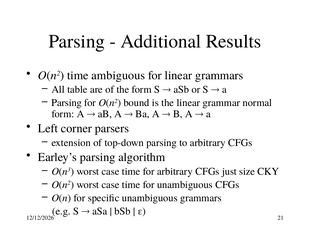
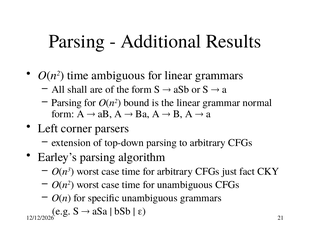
table: table -> shall
size: size -> fact
